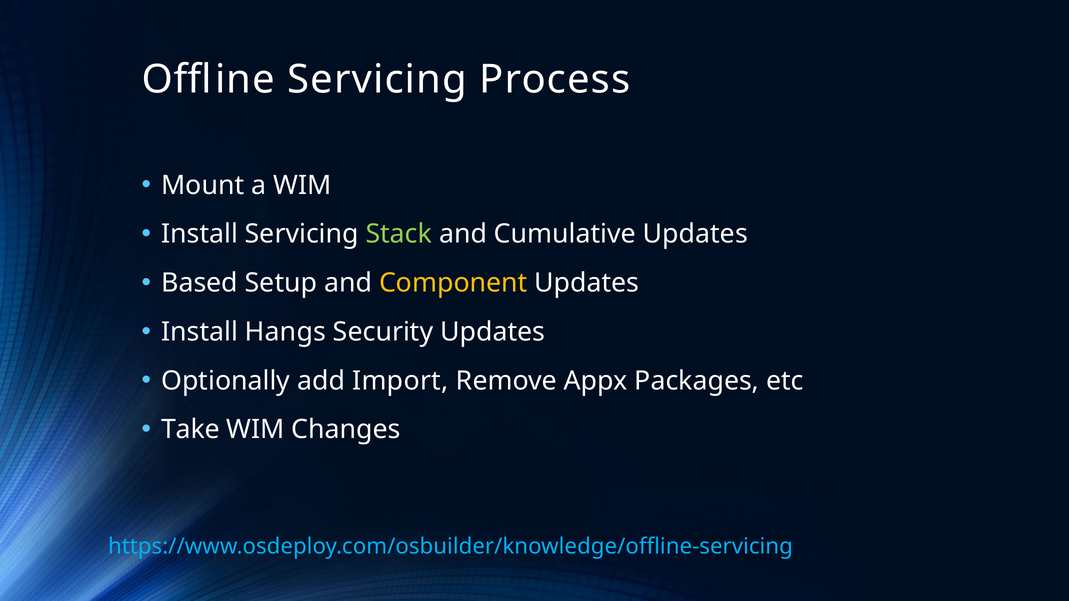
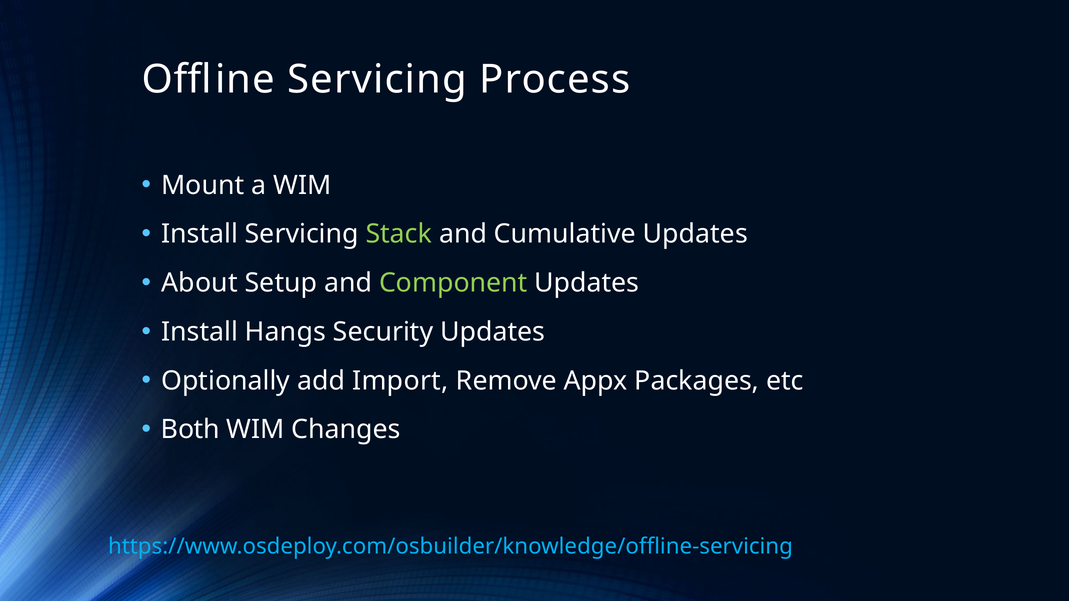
Based: Based -> About
Component colour: yellow -> light green
Take: Take -> Both
